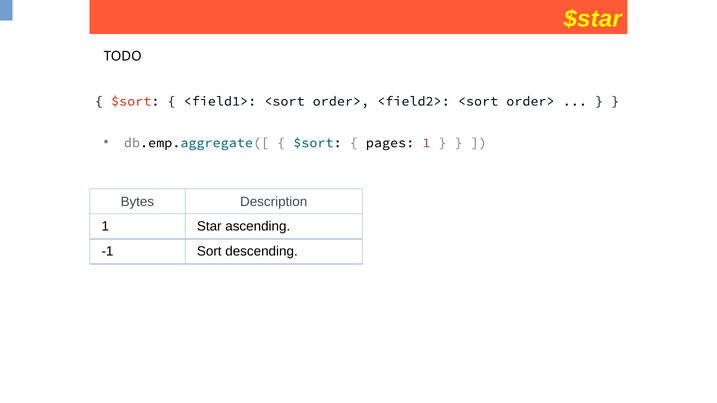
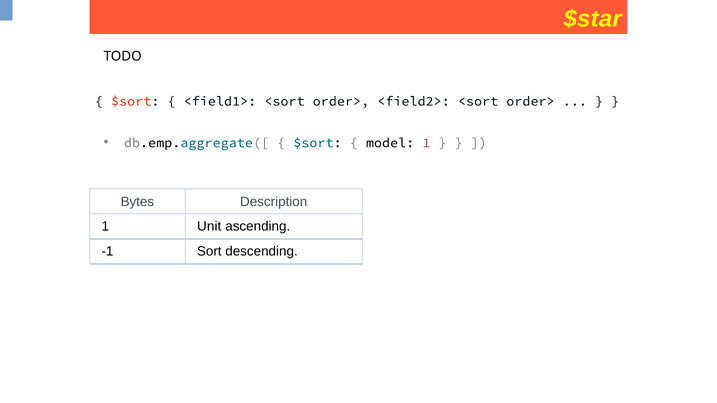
pages: pages -> model
Star: Star -> Unit
